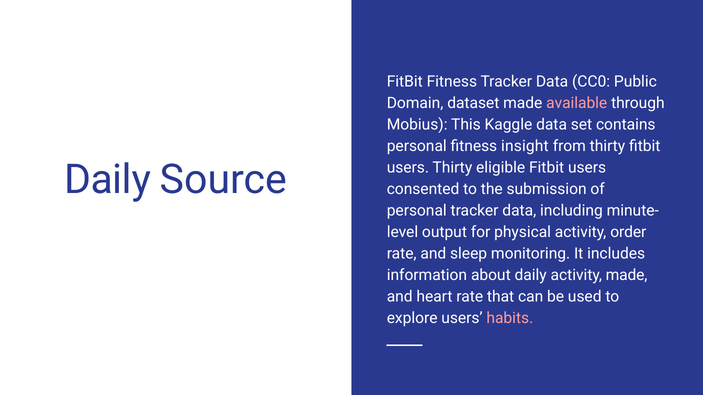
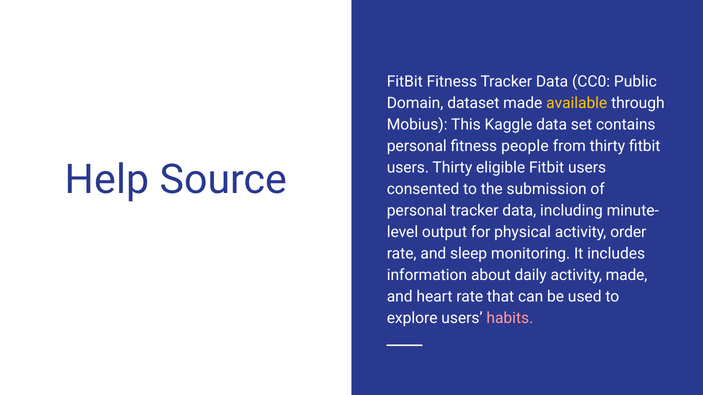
available colour: pink -> yellow
insight: insight -> people
Daily at (107, 180): Daily -> Help
